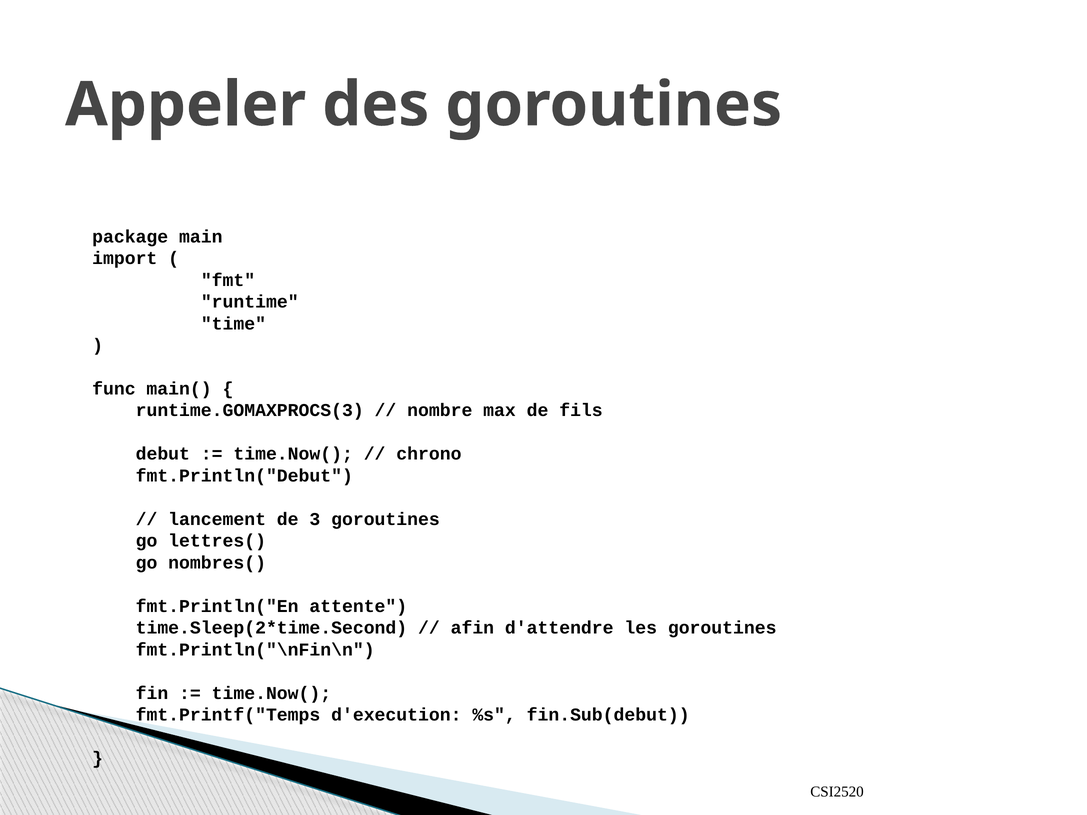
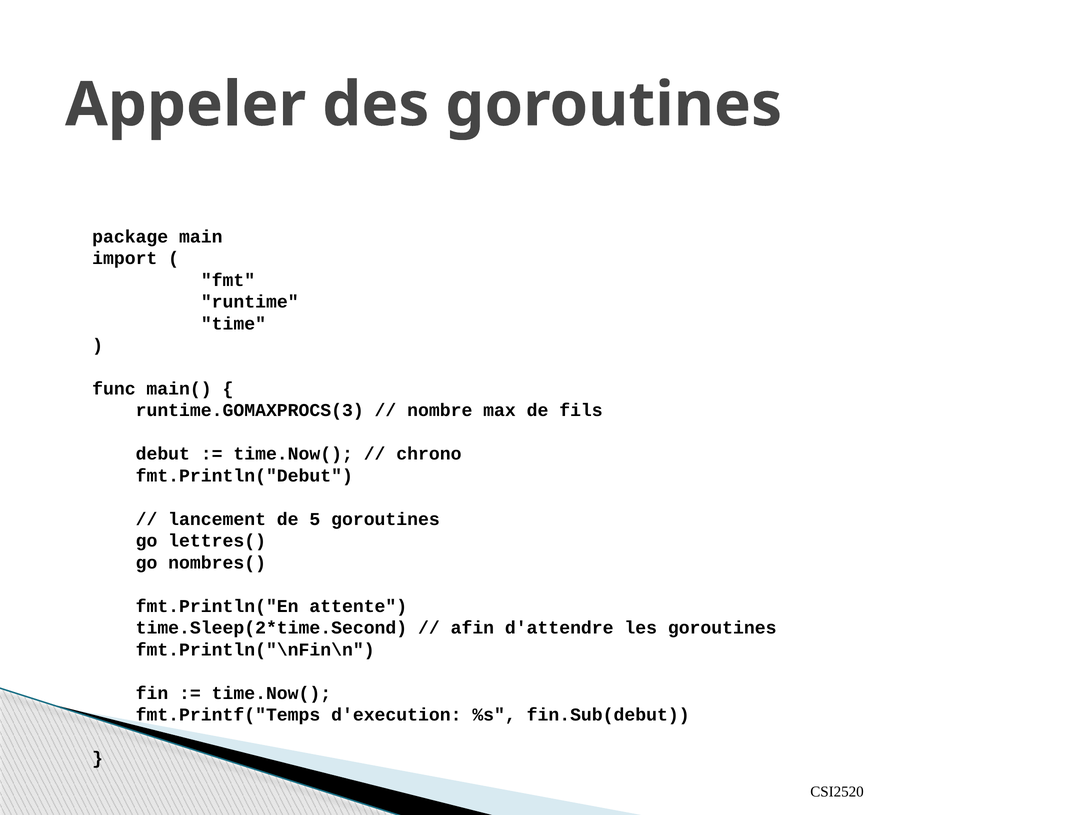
3: 3 -> 5
